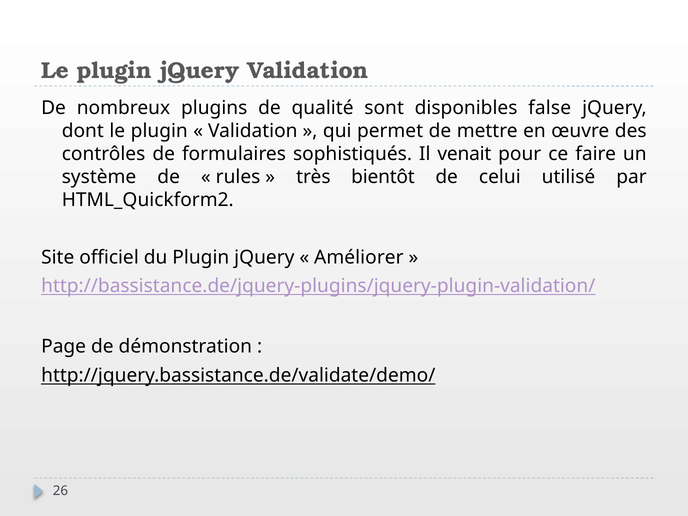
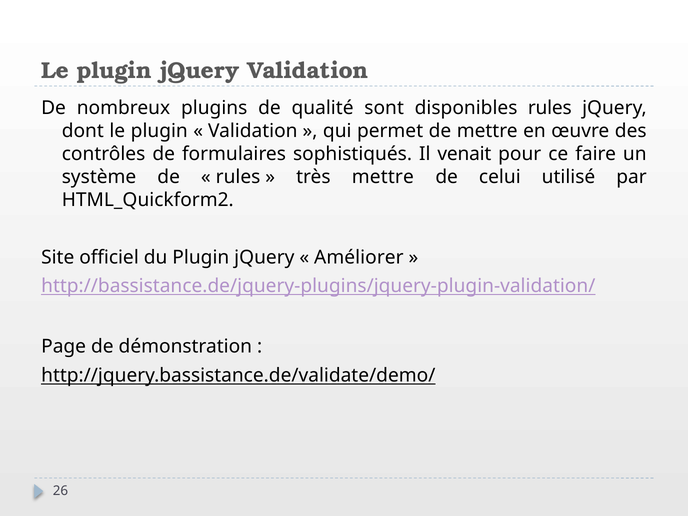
disponibles false: false -> rules
très bientôt: bientôt -> mettre
